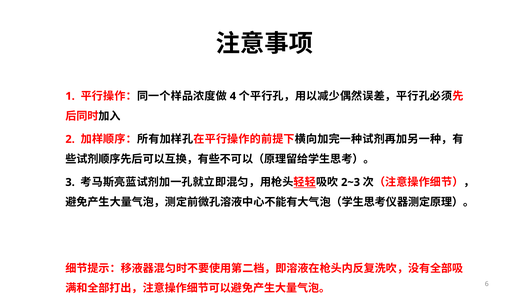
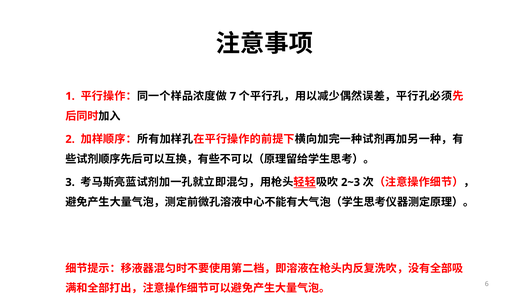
4: 4 -> 7
